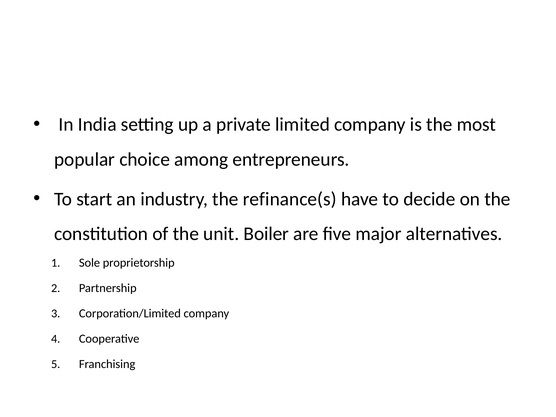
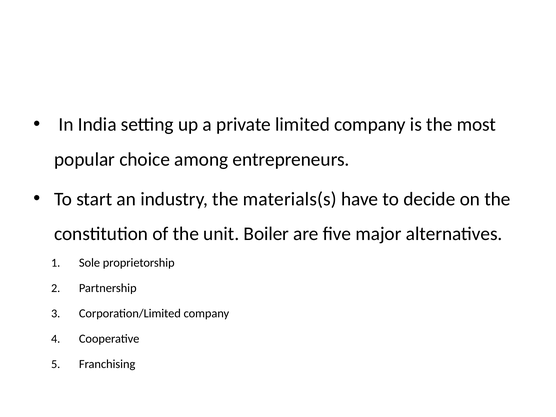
refinance(s: refinance(s -> materials(s
